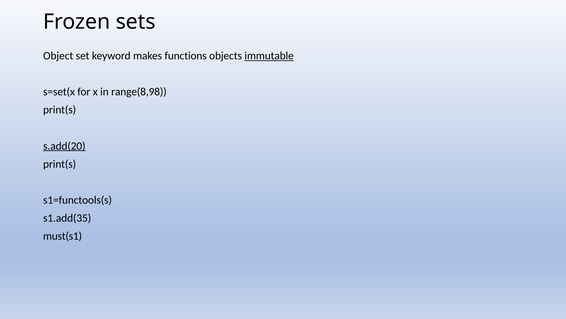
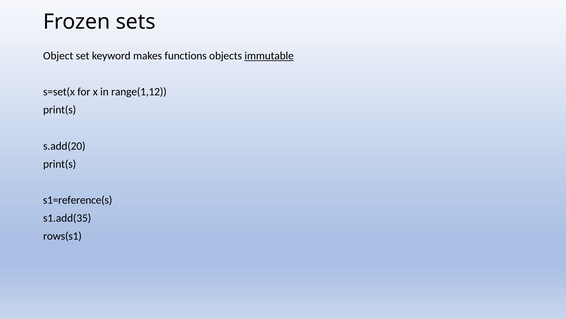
range(8,98: range(8,98 -> range(1,12
s.add(20 underline: present -> none
s1=functools(s: s1=functools(s -> s1=reference(s
must(s1: must(s1 -> rows(s1
